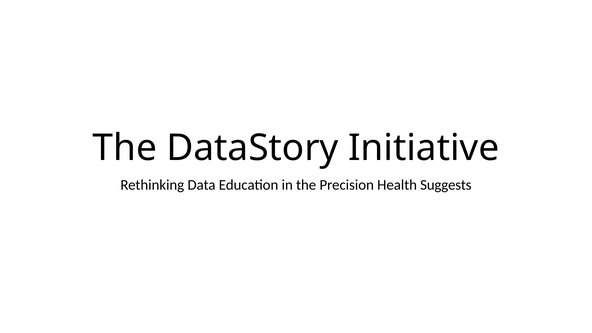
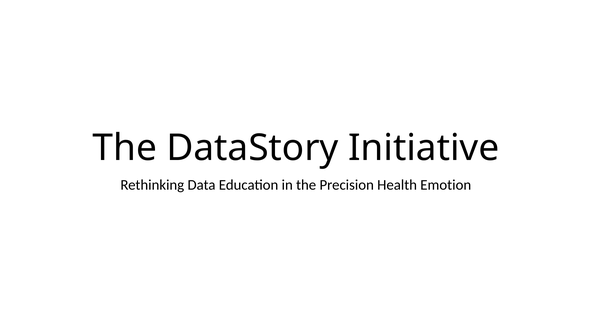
Suggests: Suggests -> Emotion
